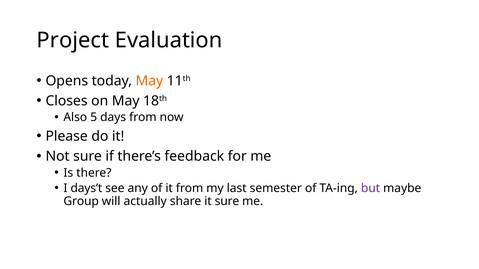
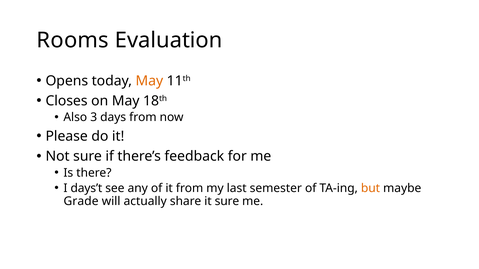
Project: Project -> Rooms
5: 5 -> 3
but colour: purple -> orange
Group: Group -> Grade
